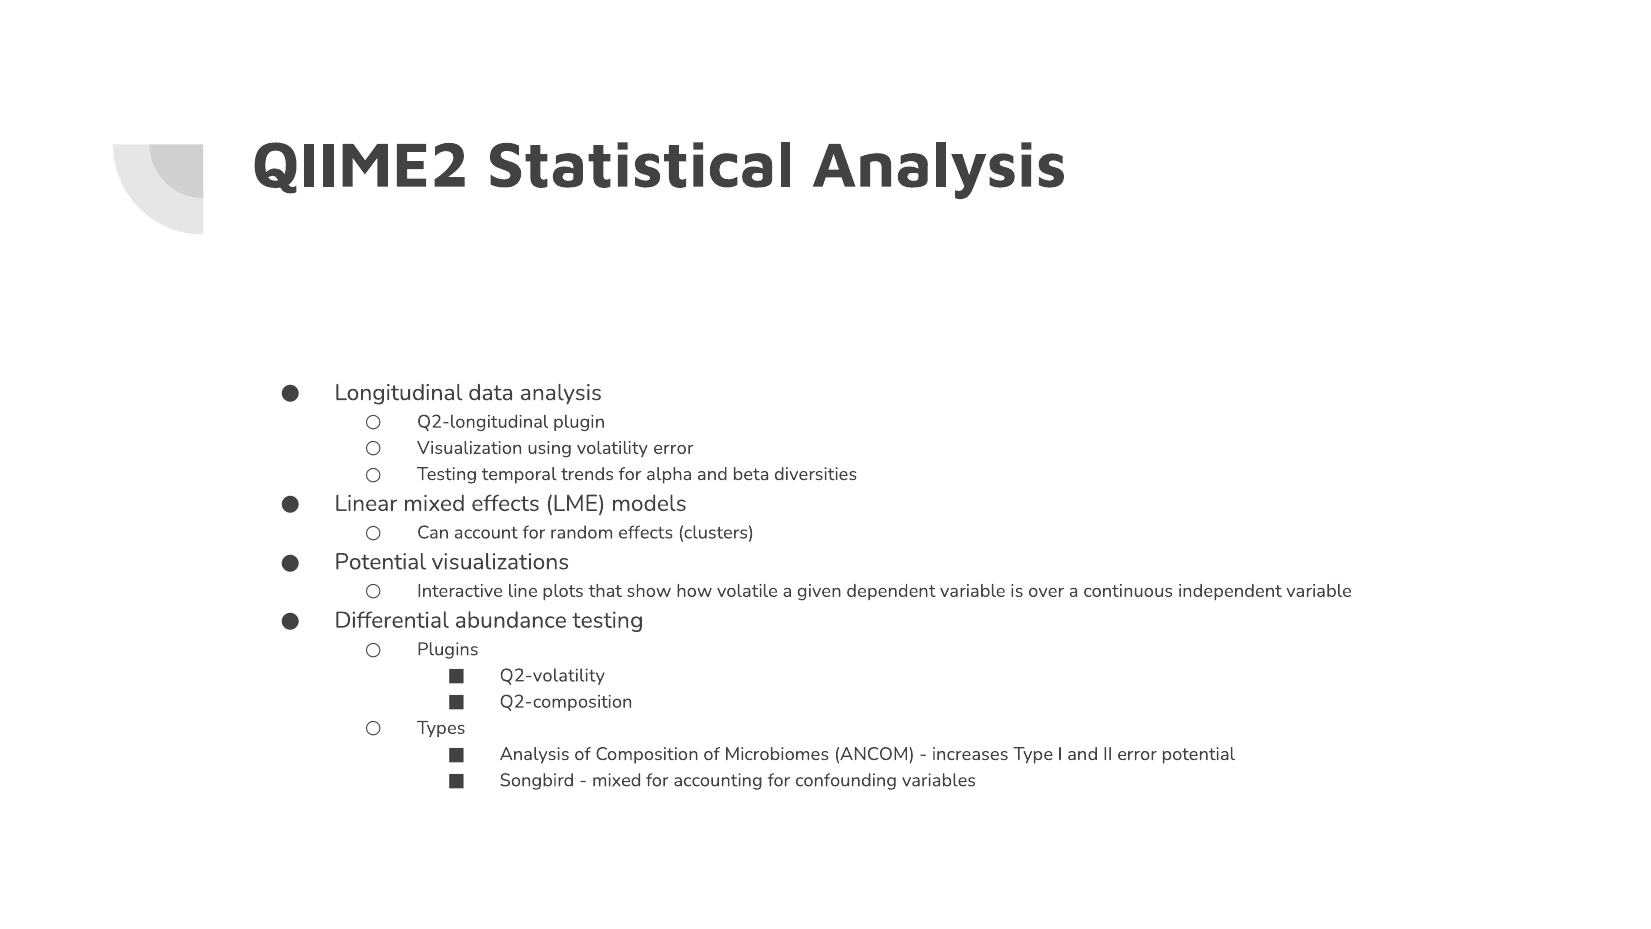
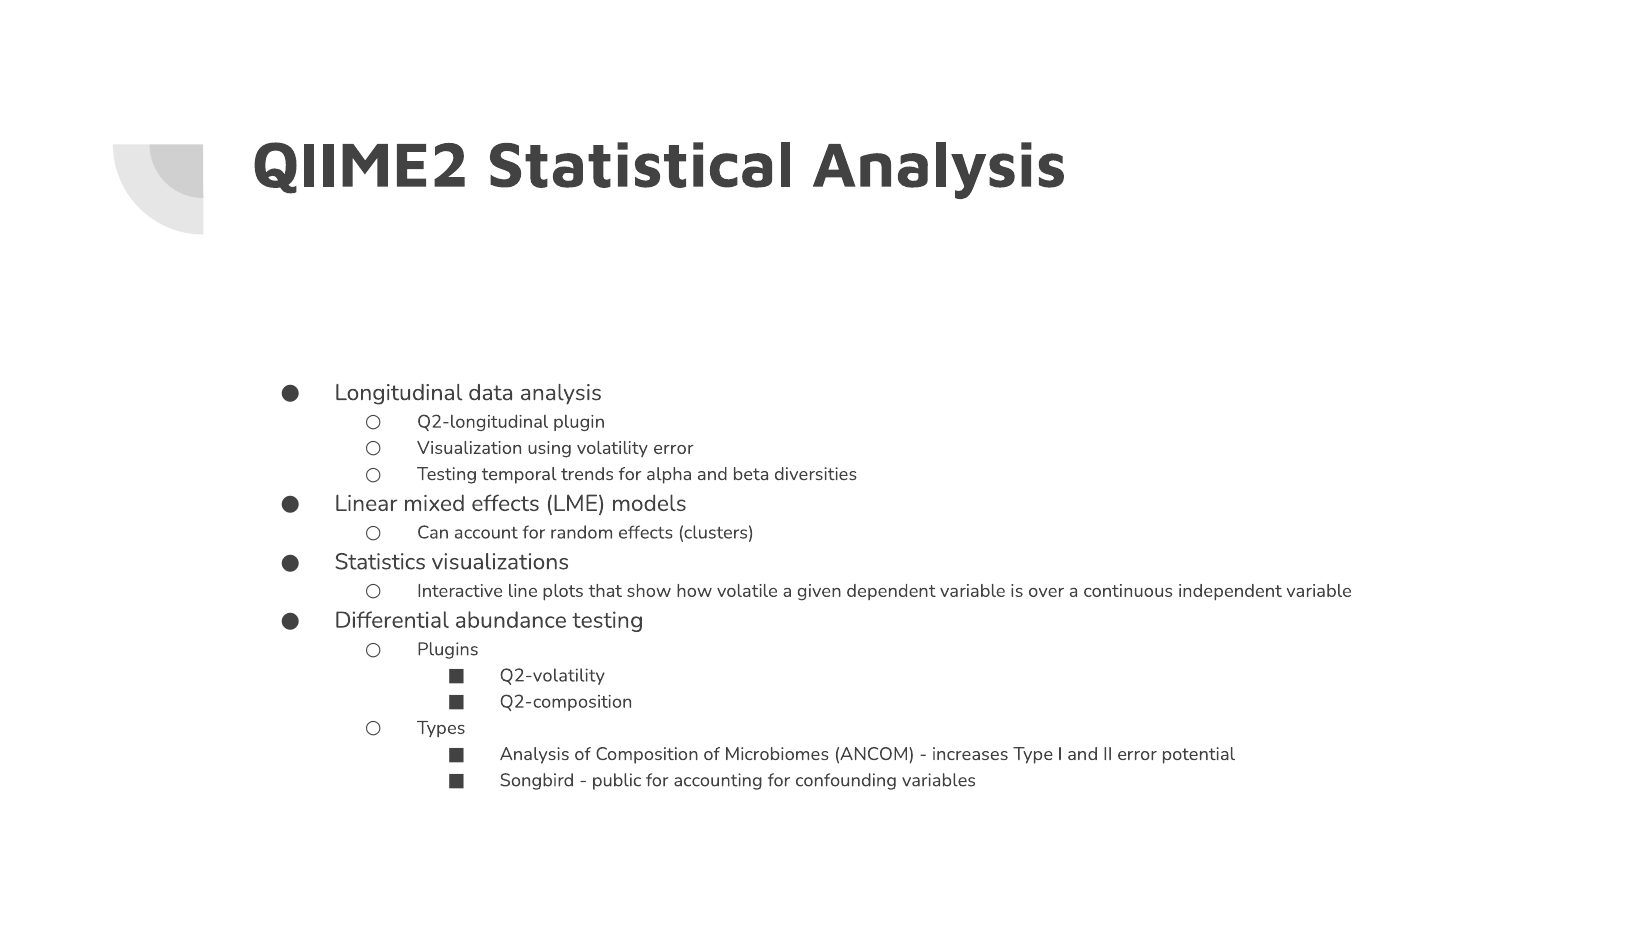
Potential at (380, 562): Potential -> Statistics
mixed at (617, 780): mixed -> public
